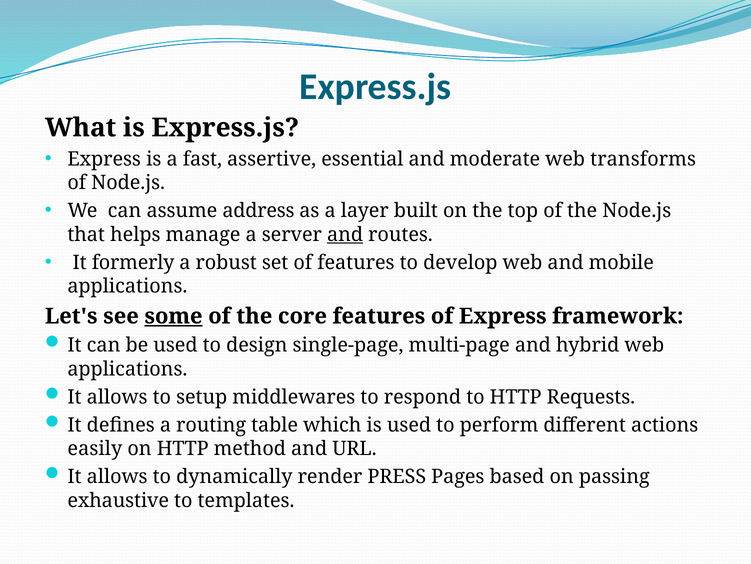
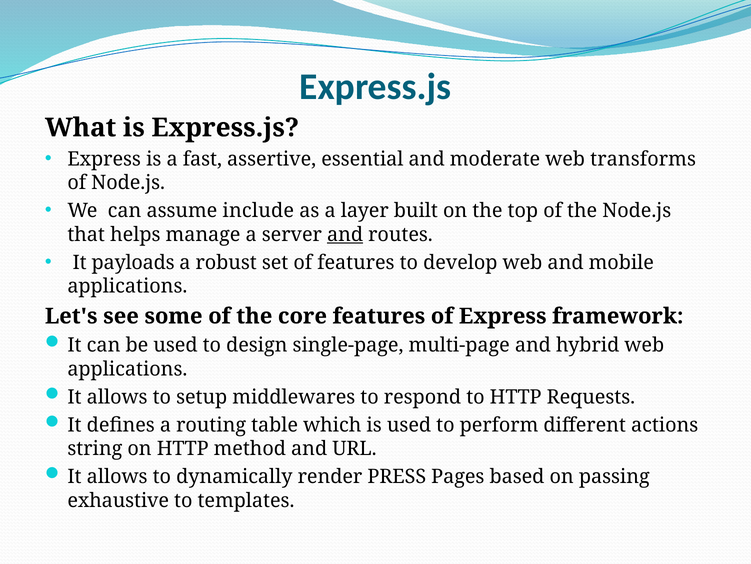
address: address -> include
formerly: formerly -> payloads
some underline: present -> none
easily: easily -> string
